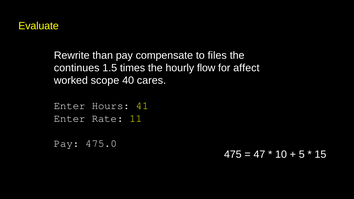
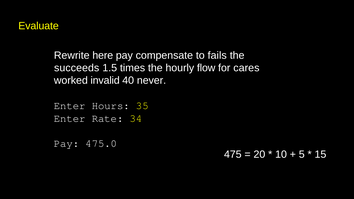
than: than -> here
files: files -> fails
continues: continues -> succeeds
affect: affect -> cares
scope: scope -> invalid
cares: cares -> never
41: 41 -> 35
11: 11 -> 34
47: 47 -> 20
